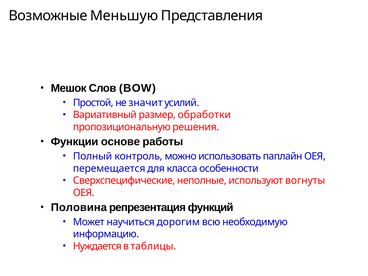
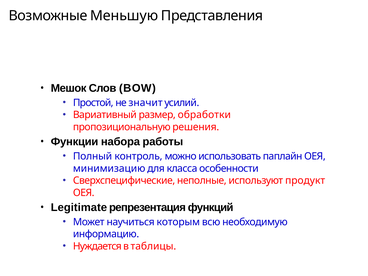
основе: основе -> набора
перемещается: перемещается -> минимизацию
вогнуты: вогнуты -> продукт
Половина: Половина -> Legitimate
дорогим: дорогим -> которым
